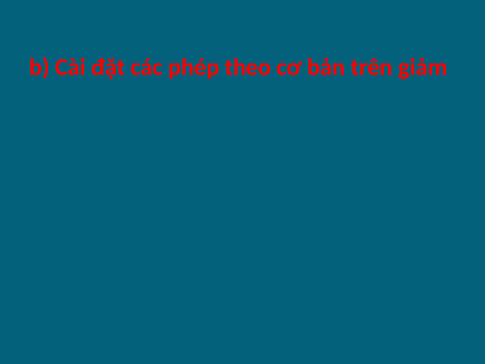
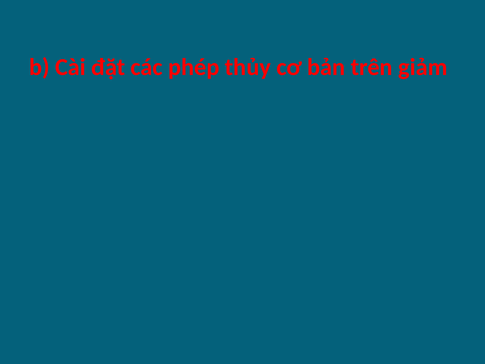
theo: theo -> thủy
